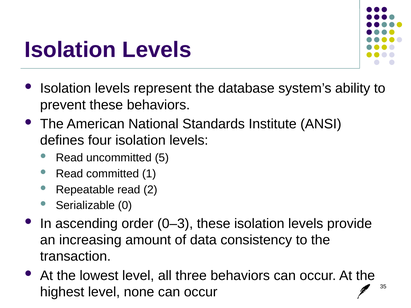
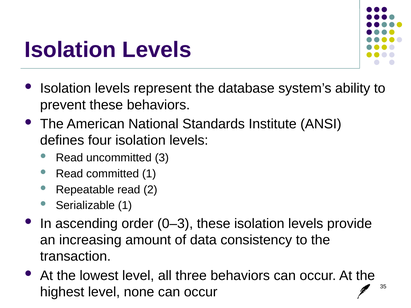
5: 5 -> 3
Serializable 0: 0 -> 1
